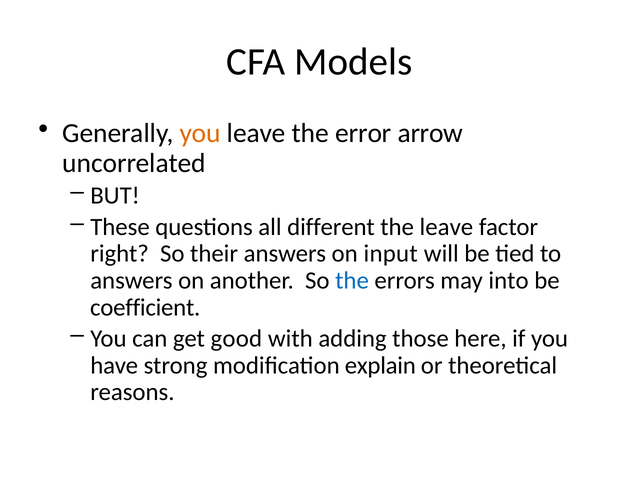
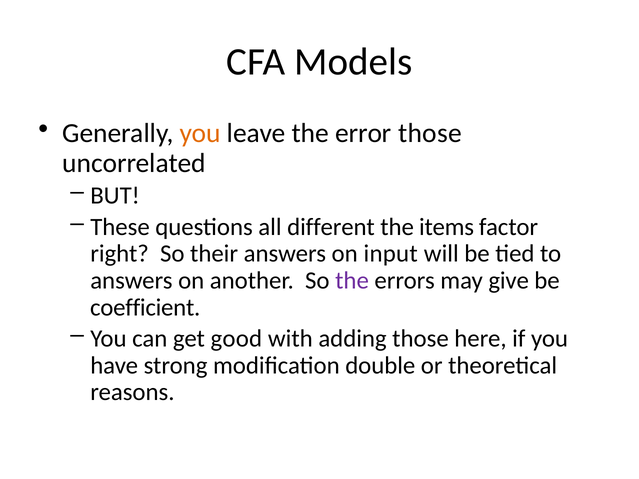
error arrow: arrow -> those
the leave: leave -> items
the at (352, 281) colour: blue -> purple
into: into -> give
explain: explain -> double
